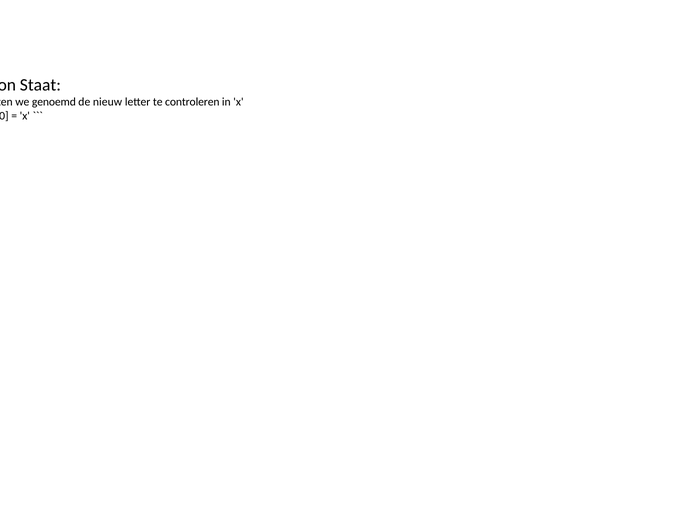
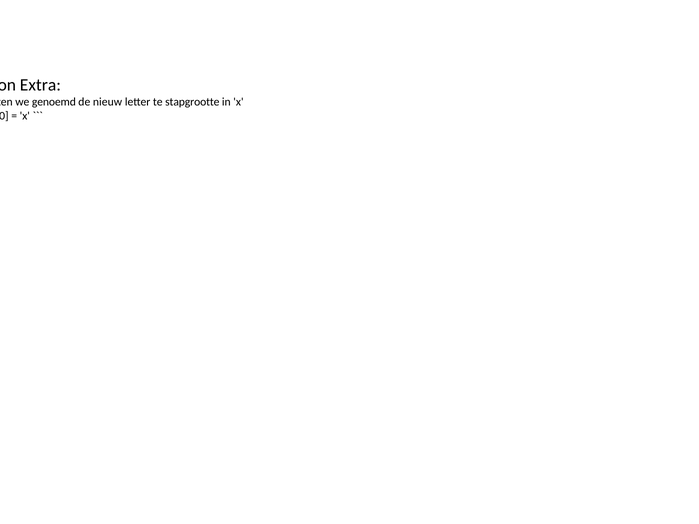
Staat: Staat -> Extra
controleren: controleren -> stapgrootte
